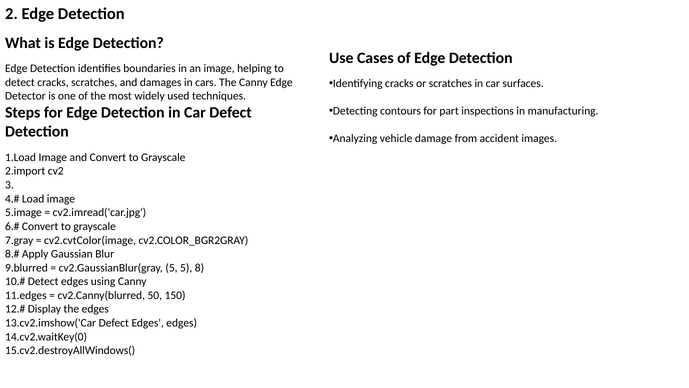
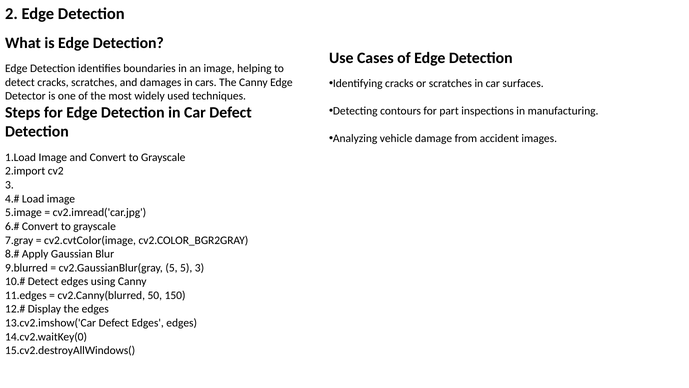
5 8: 8 -> 3
